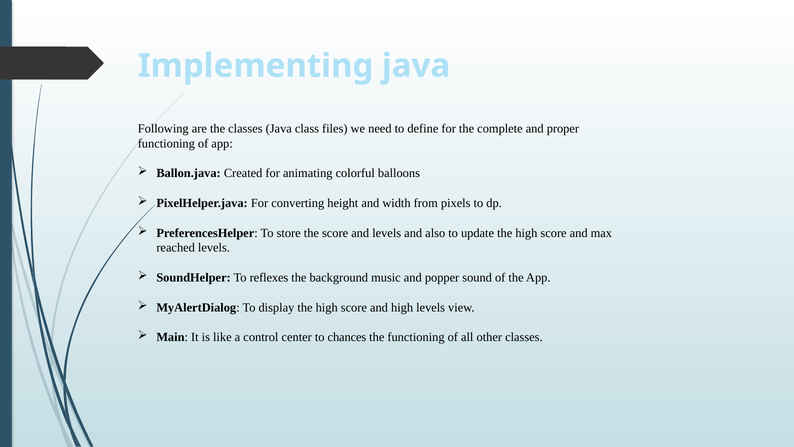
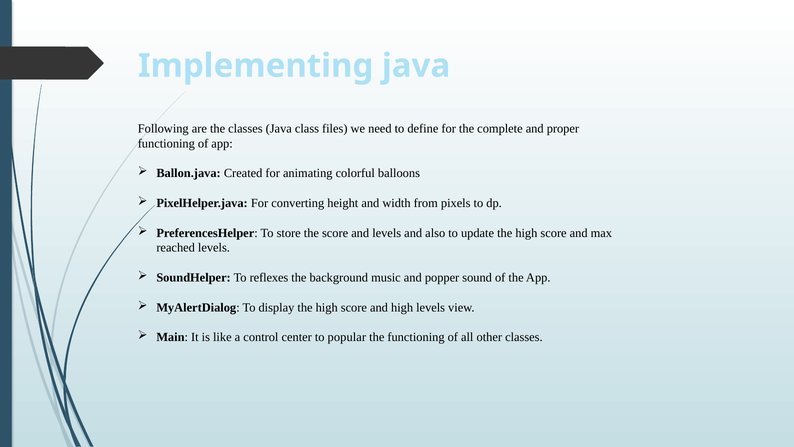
chances: chances -> popular
